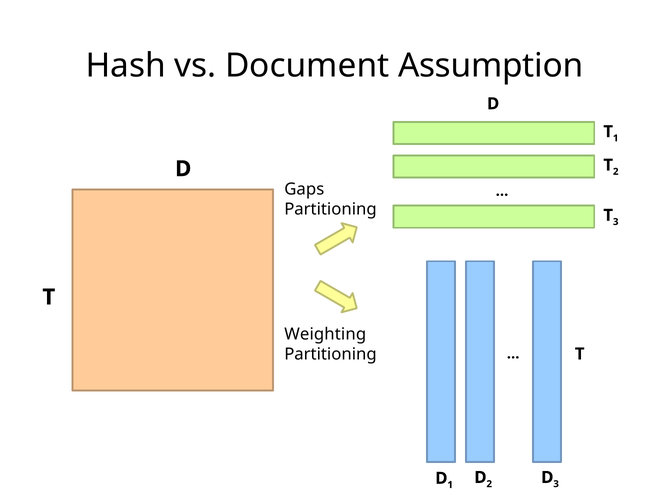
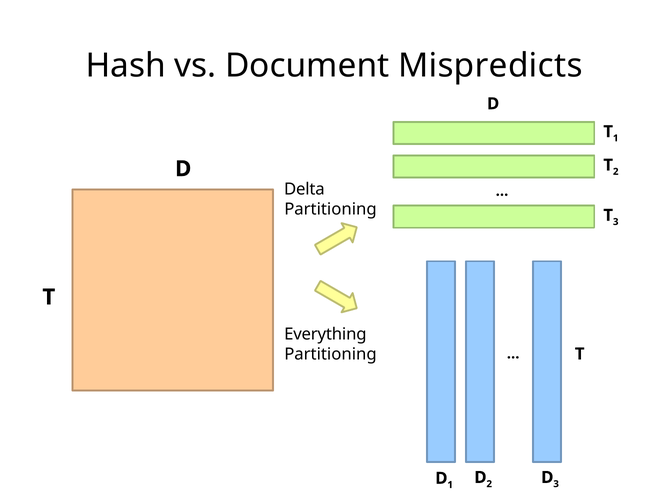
Assumption: Assumption -> Mispredicts
Gaps: Gaps -> Delta
Weighting: Weighting -> Everything
